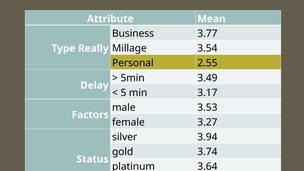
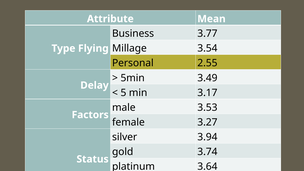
Really: Really -> Flying
